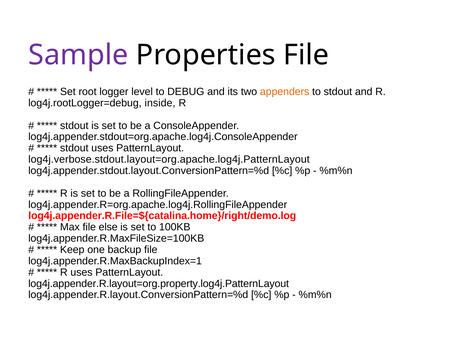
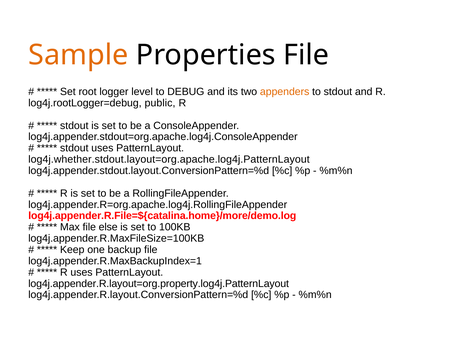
Sample colour: purple -> orange
inside: inside -> public
log4j.verbose.stdout.layout=org.apache.log4j.PatternLayout: log4j.verbose.stdout.layout=org.apache.log4j.PatternLayout -> log4j.whether.stdout.layout=org.apache.log4j.PatternLayout
log4j.appender.R.File=${catalina.home}/right/demo.log: log4j.appender.R.File=${catalina.home}/right/demo.log -> log4j.appender.R.File=${catalina.home}/more/demo.log
